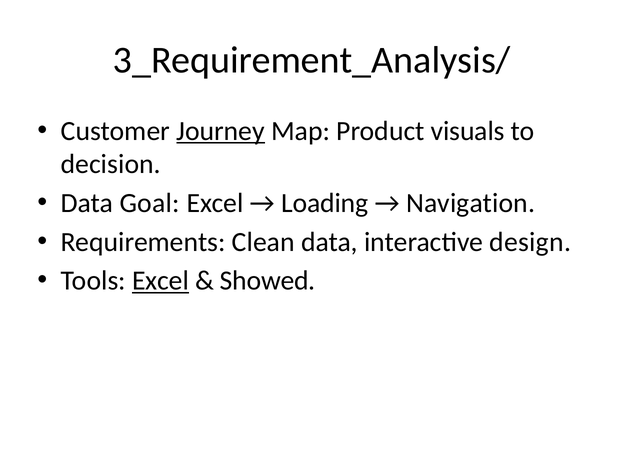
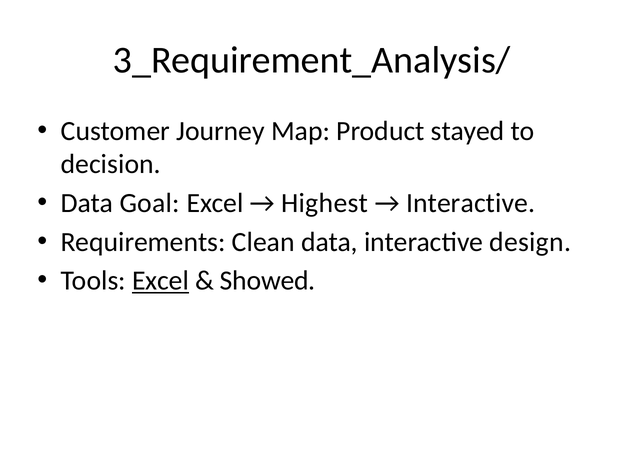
Journey underline: present -> none
visuals: visuals -> stayed
Loading: Loading -> Highest
Navigation at (471, 203): Navigation -> Interactive
